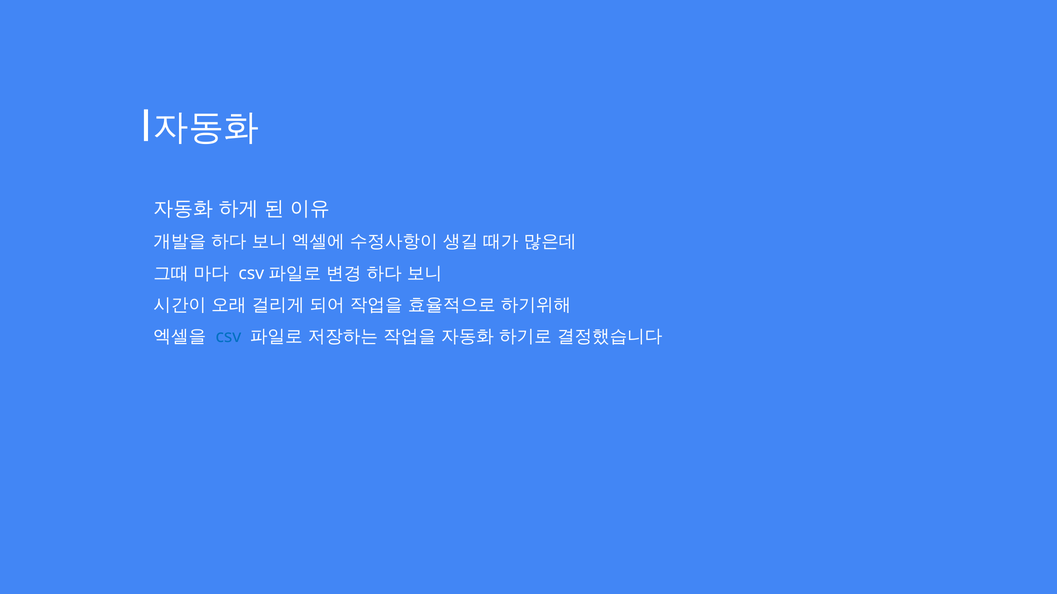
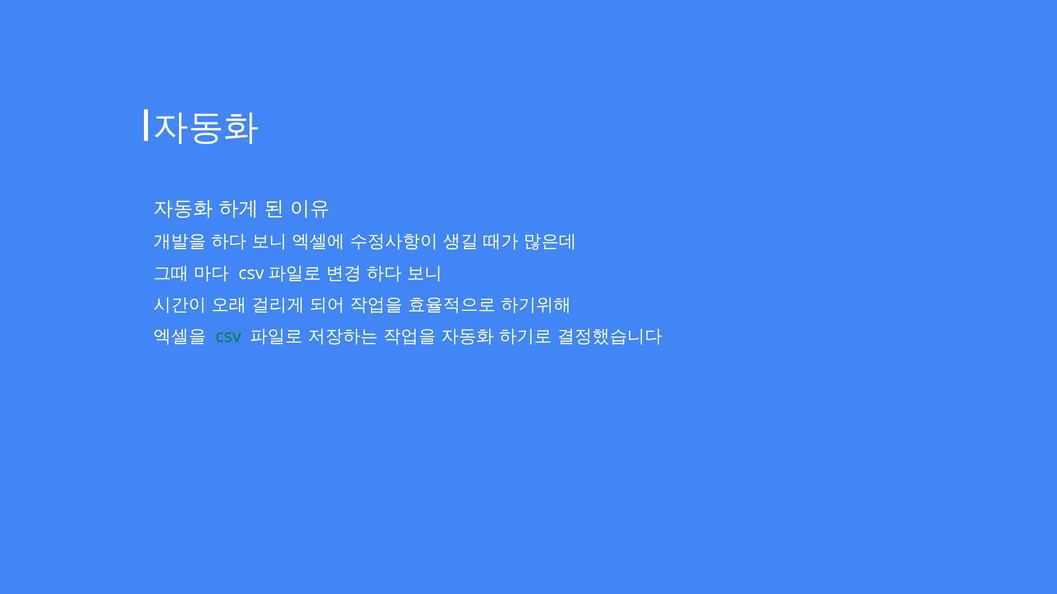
csv colour: blue -> green
